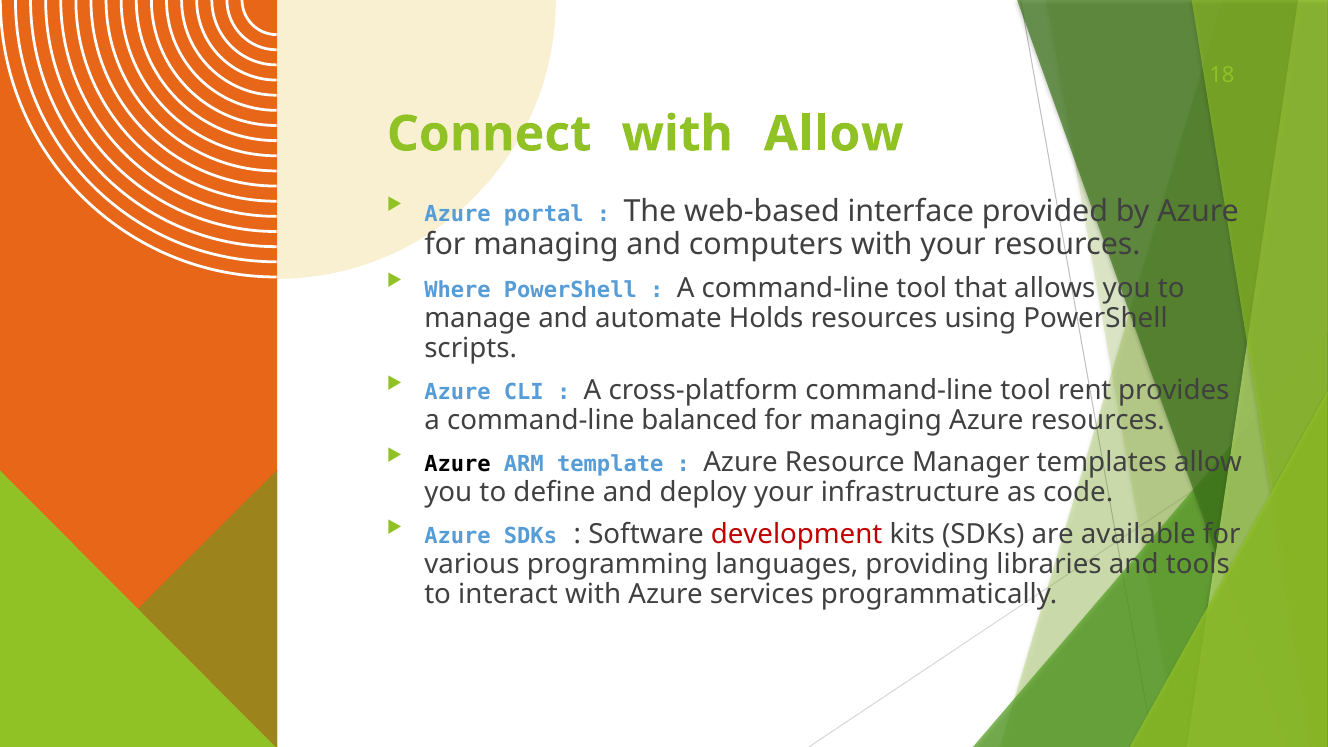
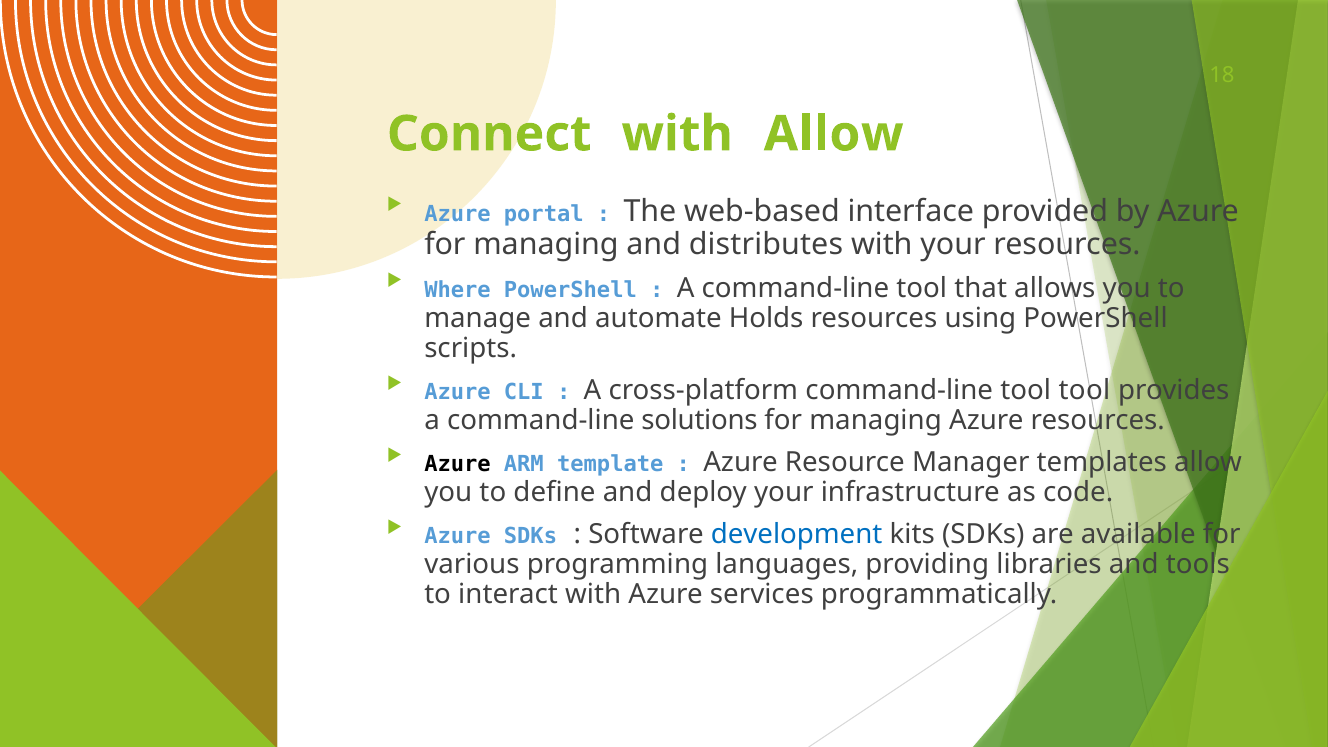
computers: computers -> distributes
tool rent: rent -> tool
balanced: balanced -> solutions
development colour: red -> blue
